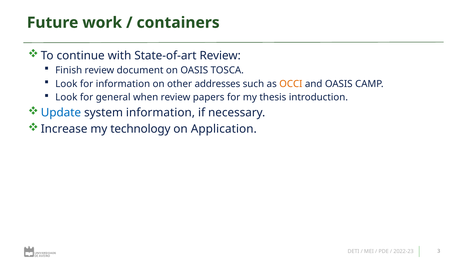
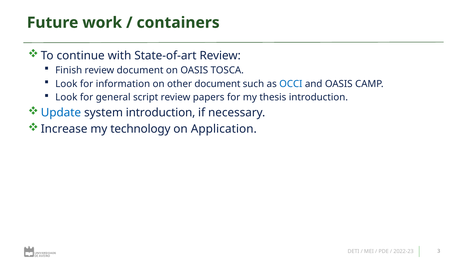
other addresses: addresses -> document
OCCI colour: orange -> blue
when: when -> script
system information: information -> introduction
